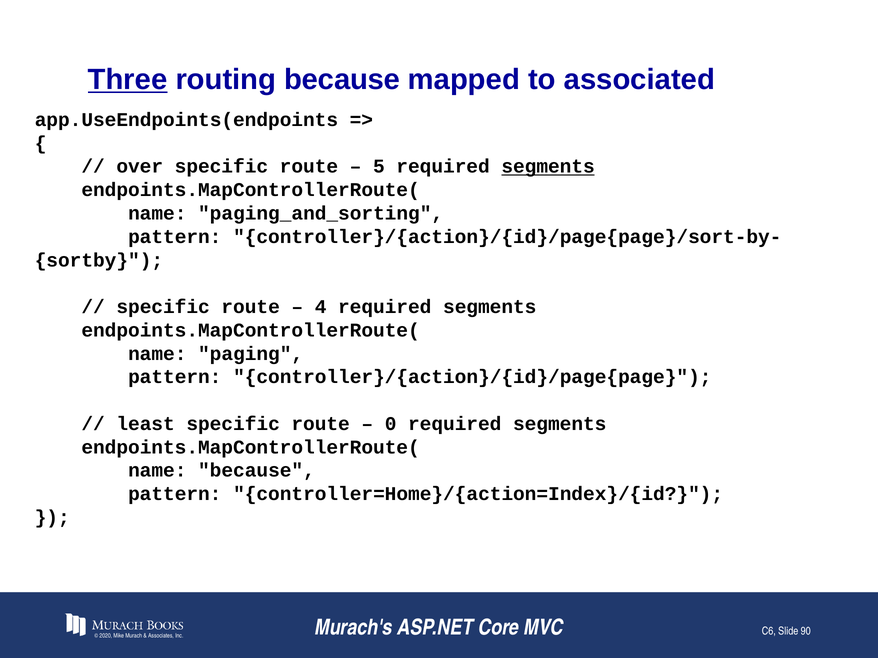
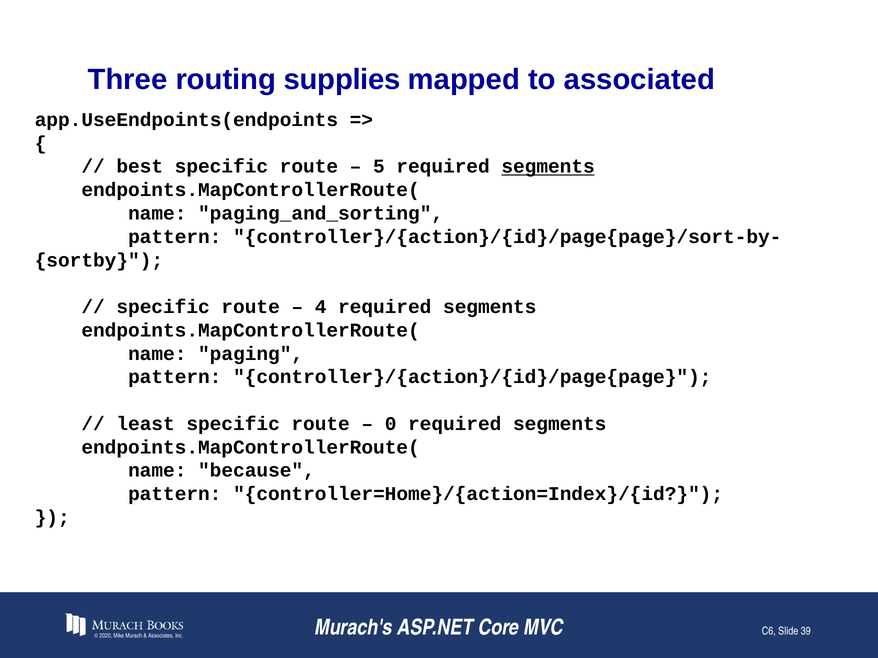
Three underline: present -> none
routing because: because -> supplies
over: over -> best
90: 90 -> 39
